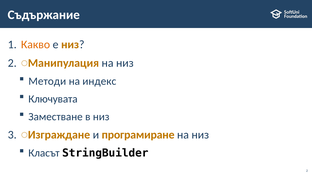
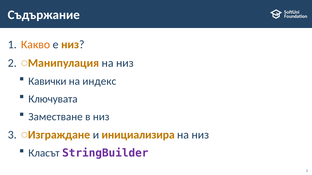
Методи: Методи -> Кавички
програмиране: програмиране -> инициализира
StringBuilder colour: black -> purple
